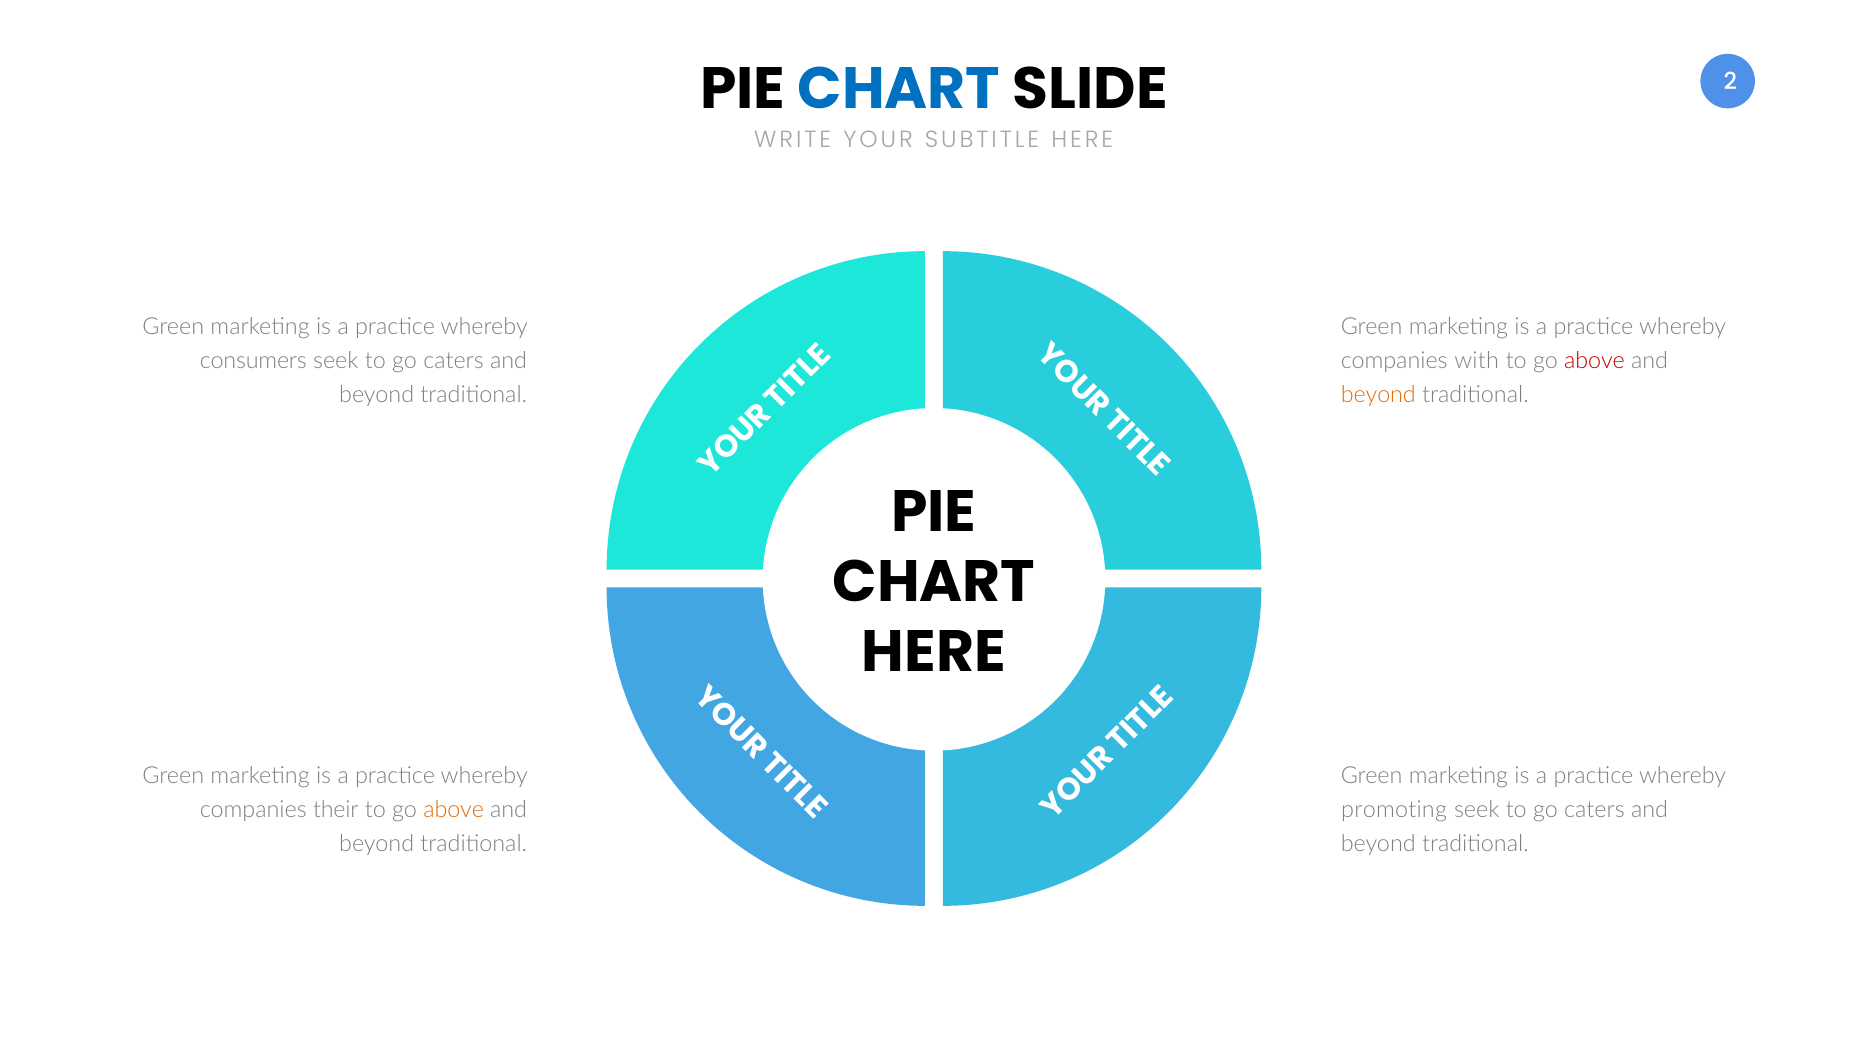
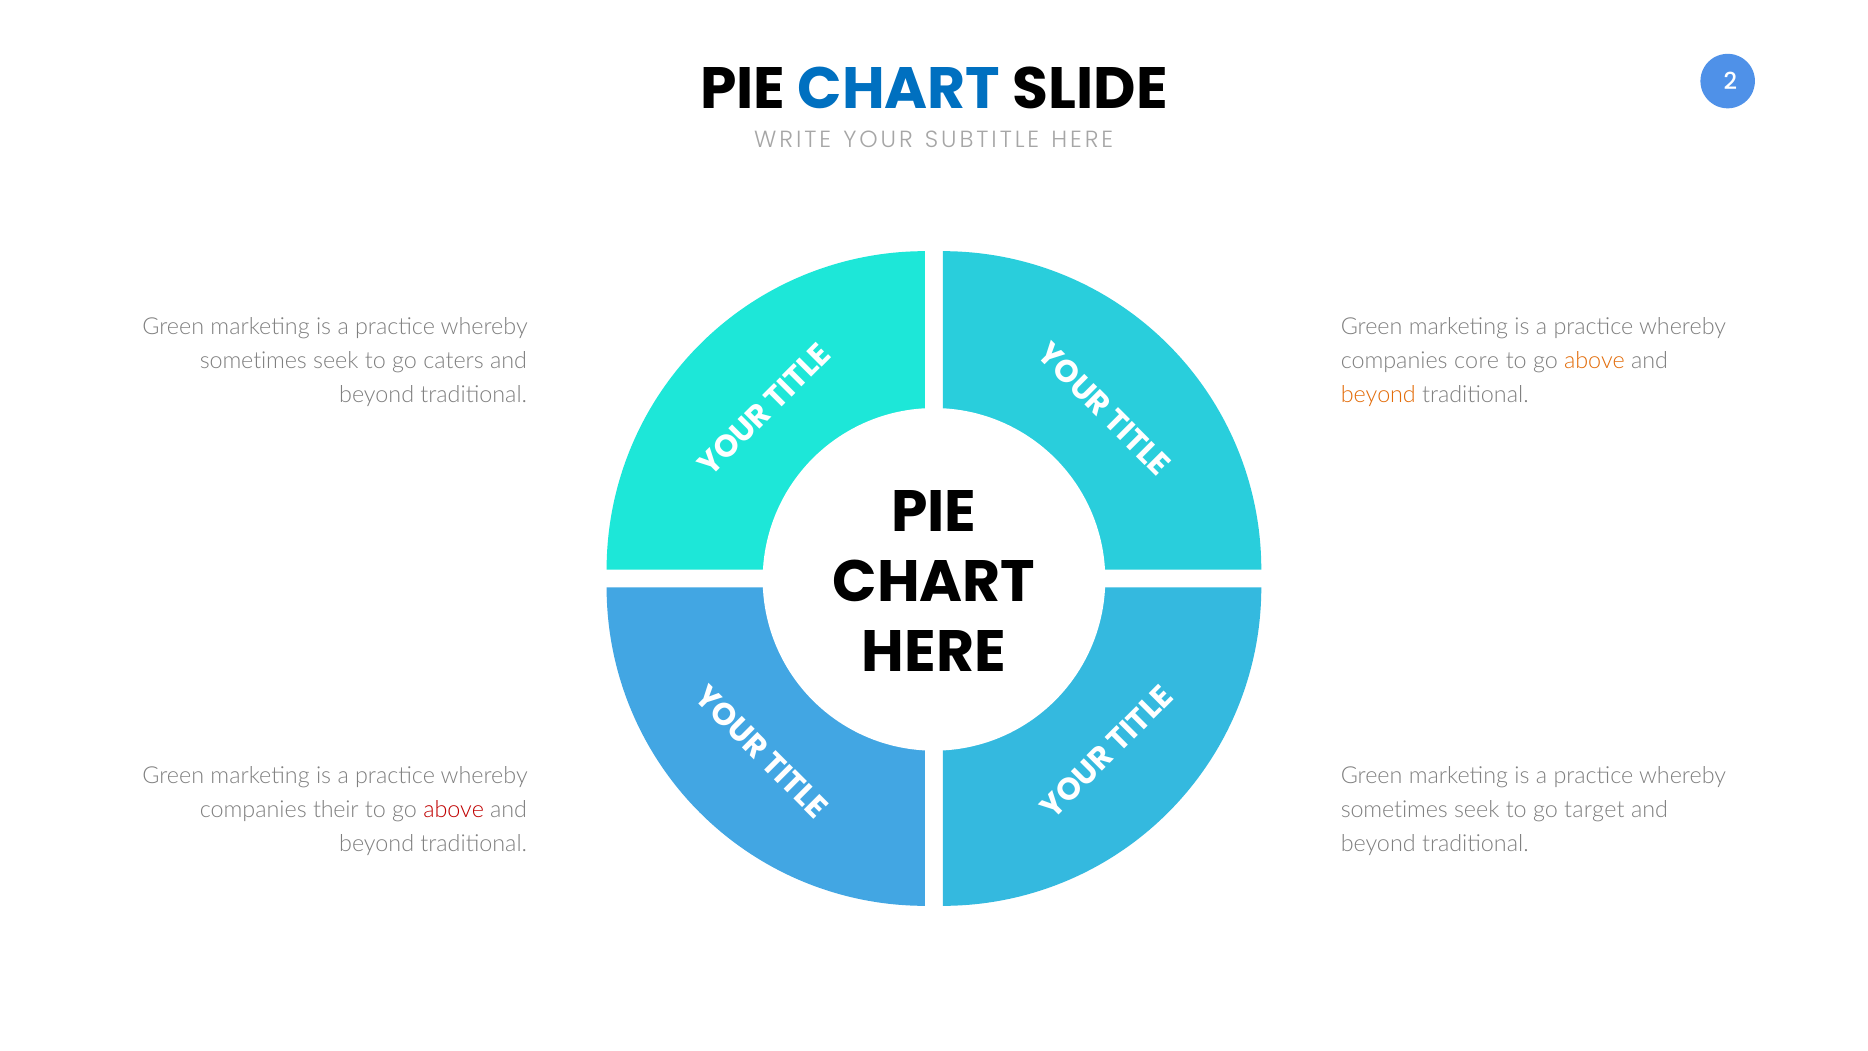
consumers at (253, 361): consumers -> sometimes
with: with -> core
above at (1595, 361) colour: red -> orange
above at (454, 810) colour: orange -> red
promoting at (1394, 810): promoting -> sometimes
caters at (1594, 810): caters -> target
